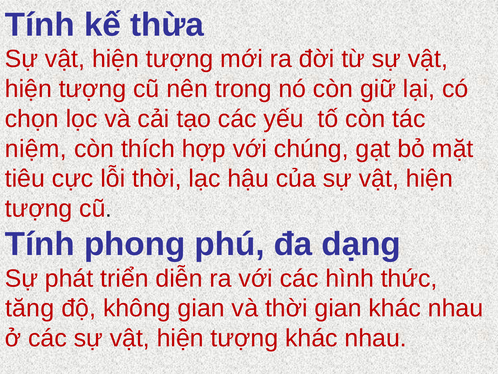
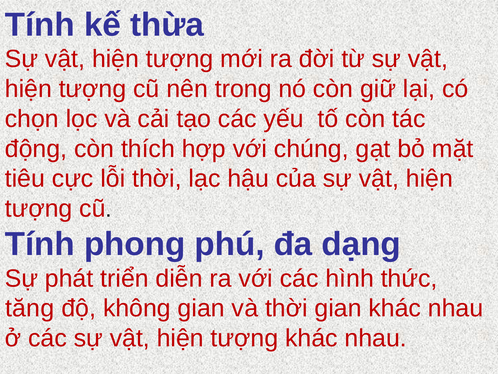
niệm: niệm -> động
